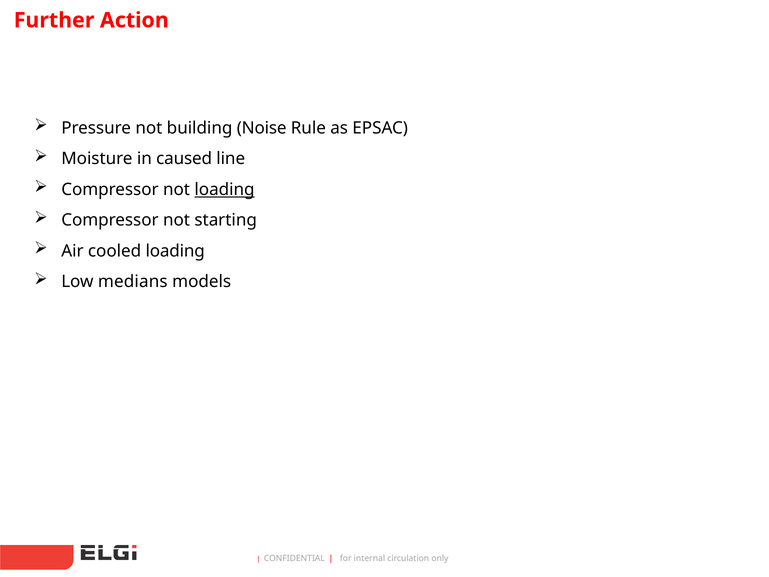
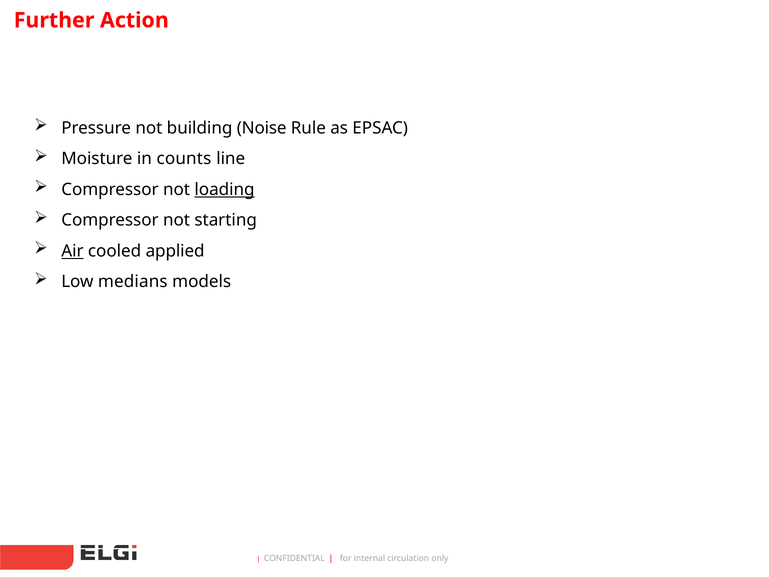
caused: caused -> counts
Air underline: none -> present
cooled loading: loading -> applied
